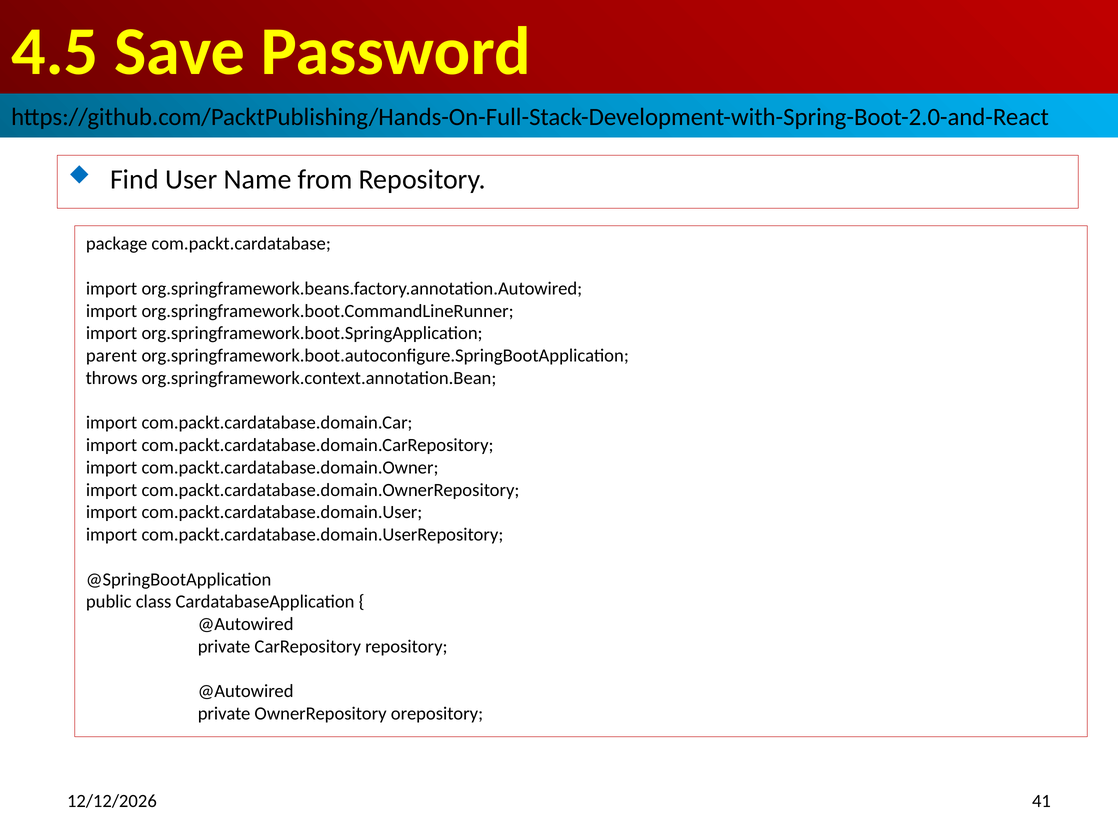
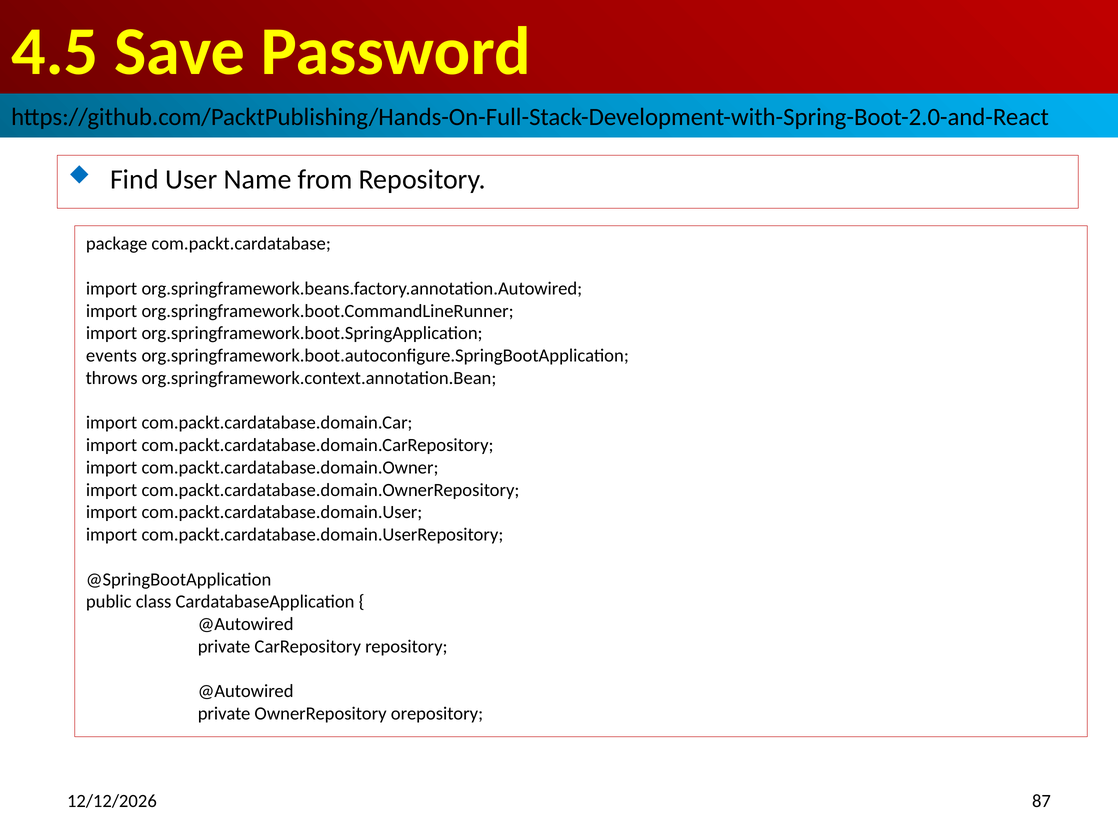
parent: parent -> events
41: 41 -> 87
